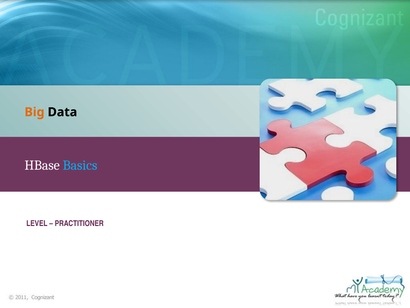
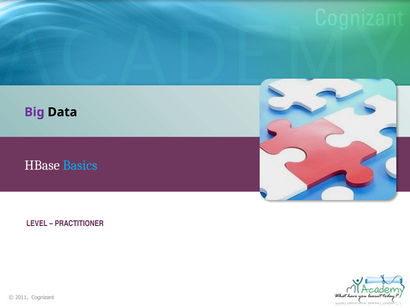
Big colour: orange -> purple
